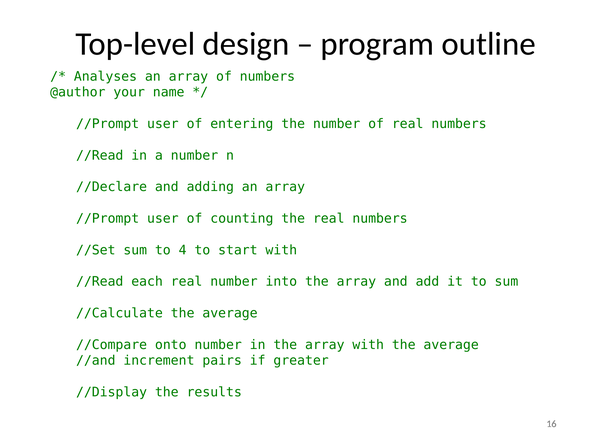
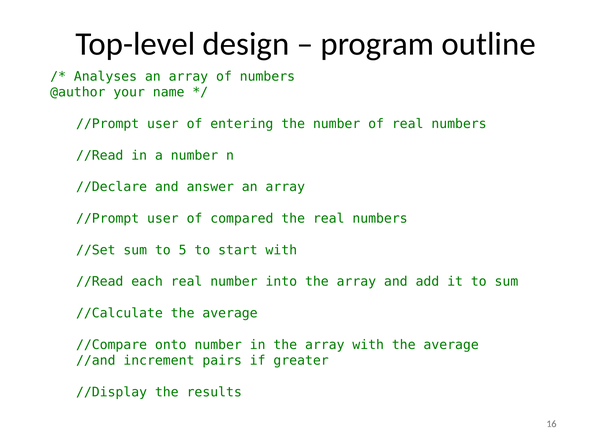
adding: adding -> answer
counting: counting -> compared
4: 4 -> 5
